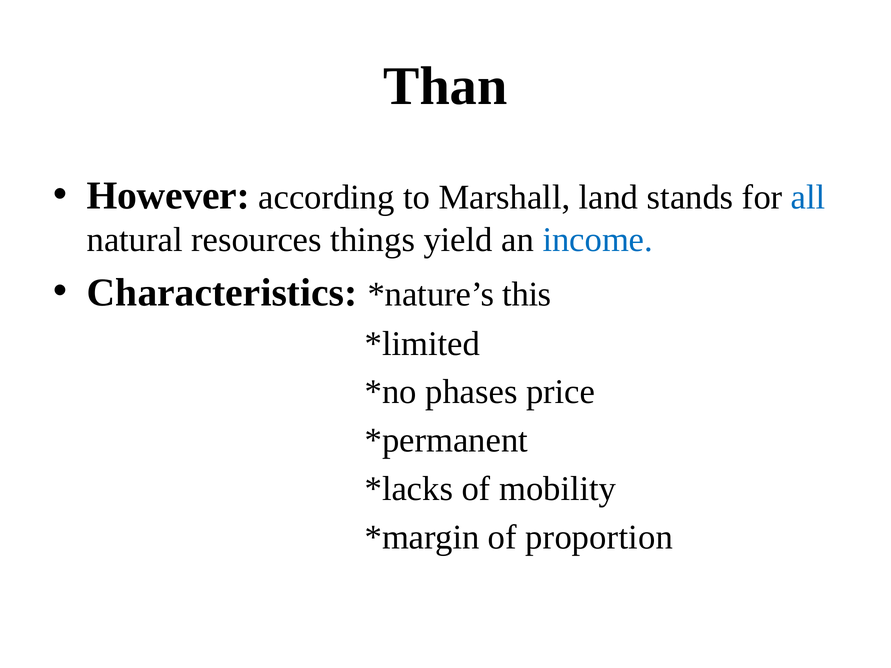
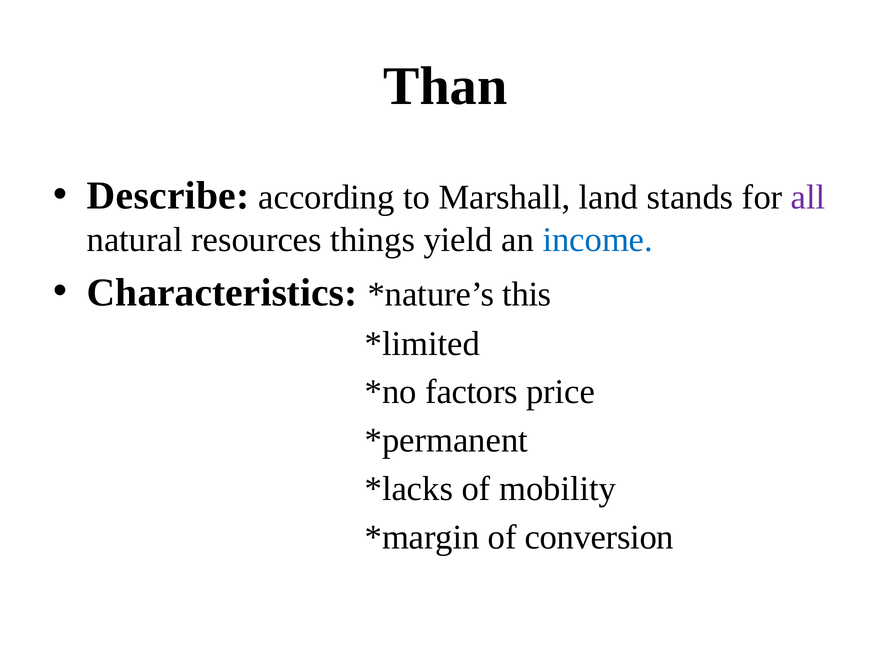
However: However -> Describe
all colour: blue -> purple
phases: phases -> factors
proportion: proportion -> conversion
